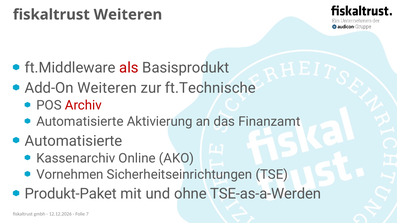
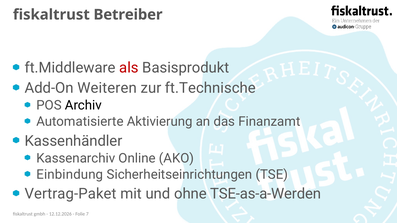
fiskaltrust Weiteren: Weiteren -> Betreiber
Archiv colour: red -> black
Automatisierte at (73, 141): Automatisierte -> Kassenhändler
Vornehmen: Vornehmen -> Einbindung
Produkt-Paket: Produkt-Paket -> Vertrag-Paket
